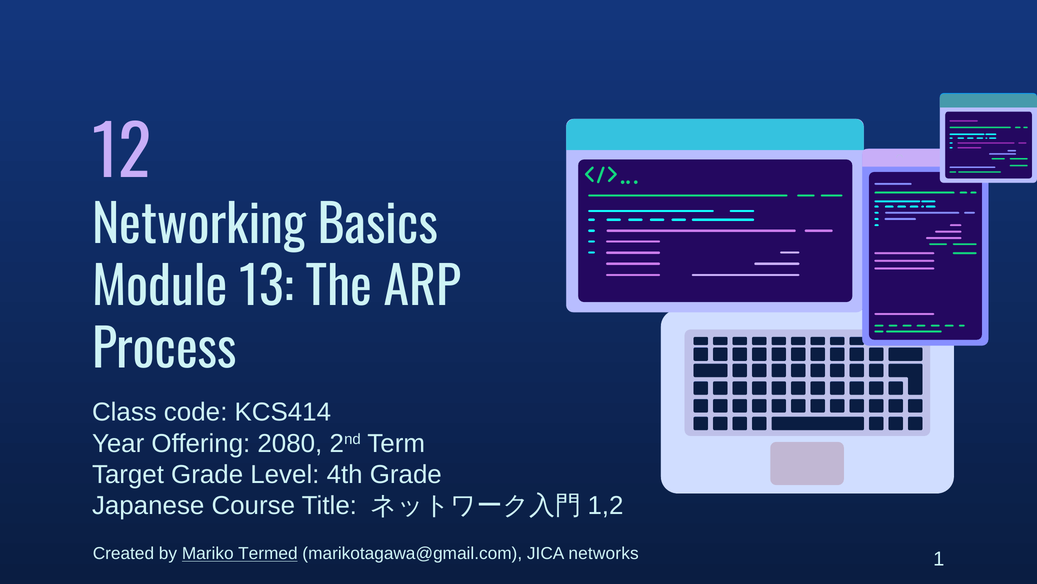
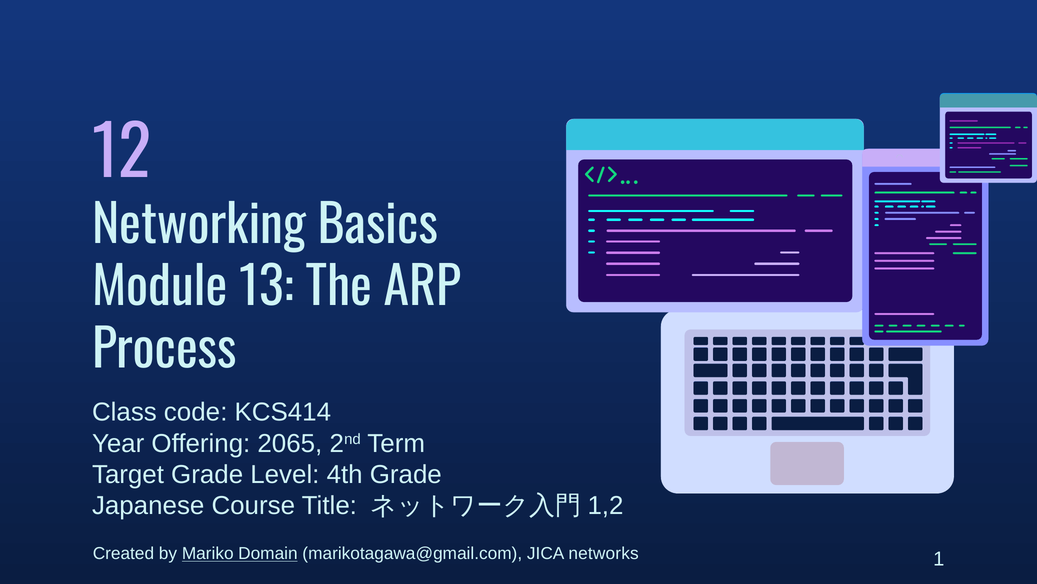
2080: 2080 -> 2065
Termed: Termed -> Domain
